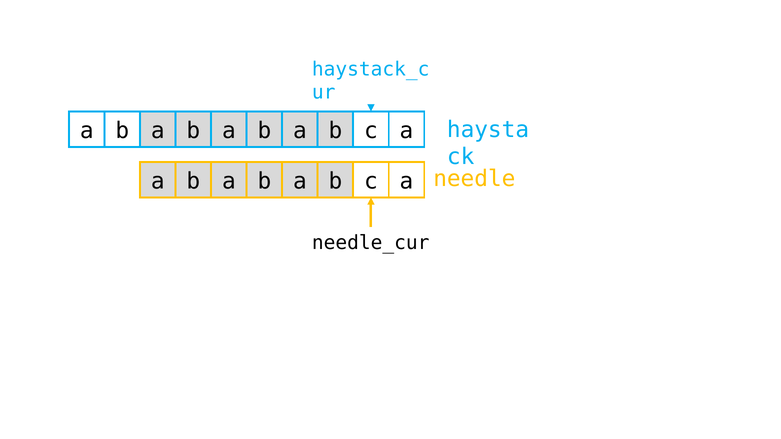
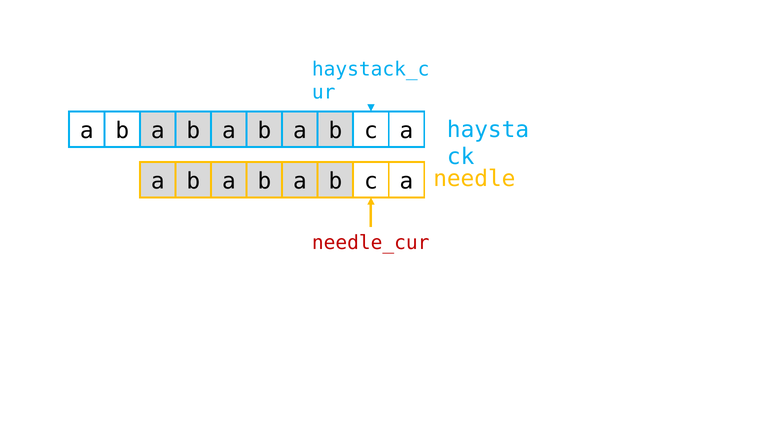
needle_cur colour: black -> red
